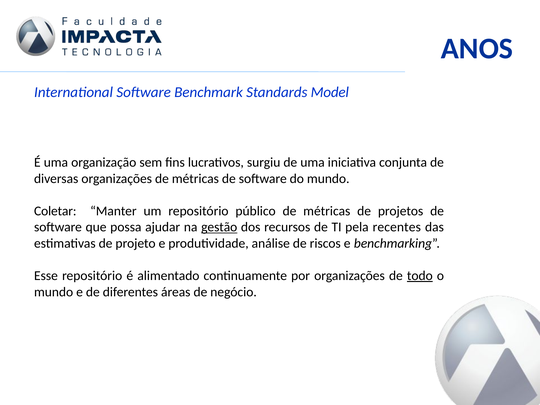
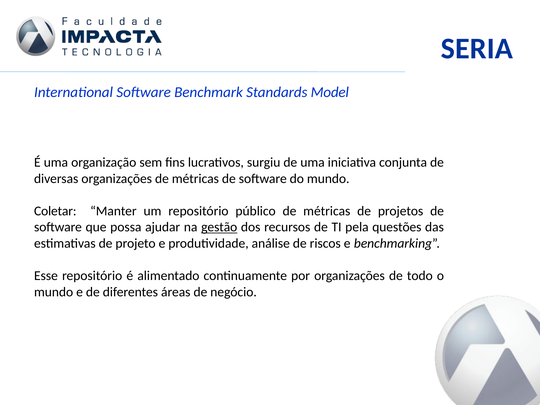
ANOS: ANOS -> SERIA
recentes: recentes -> questões
todo underline: present -> none
